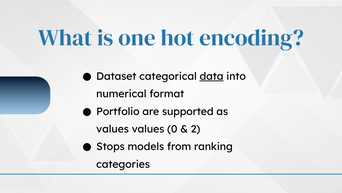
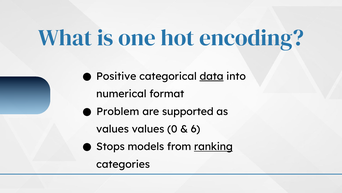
Dataset: Dataset -> Positive
Portfolio: Portfolio -> Problem
2: 2 -> 6
ranking underline: none -> present
